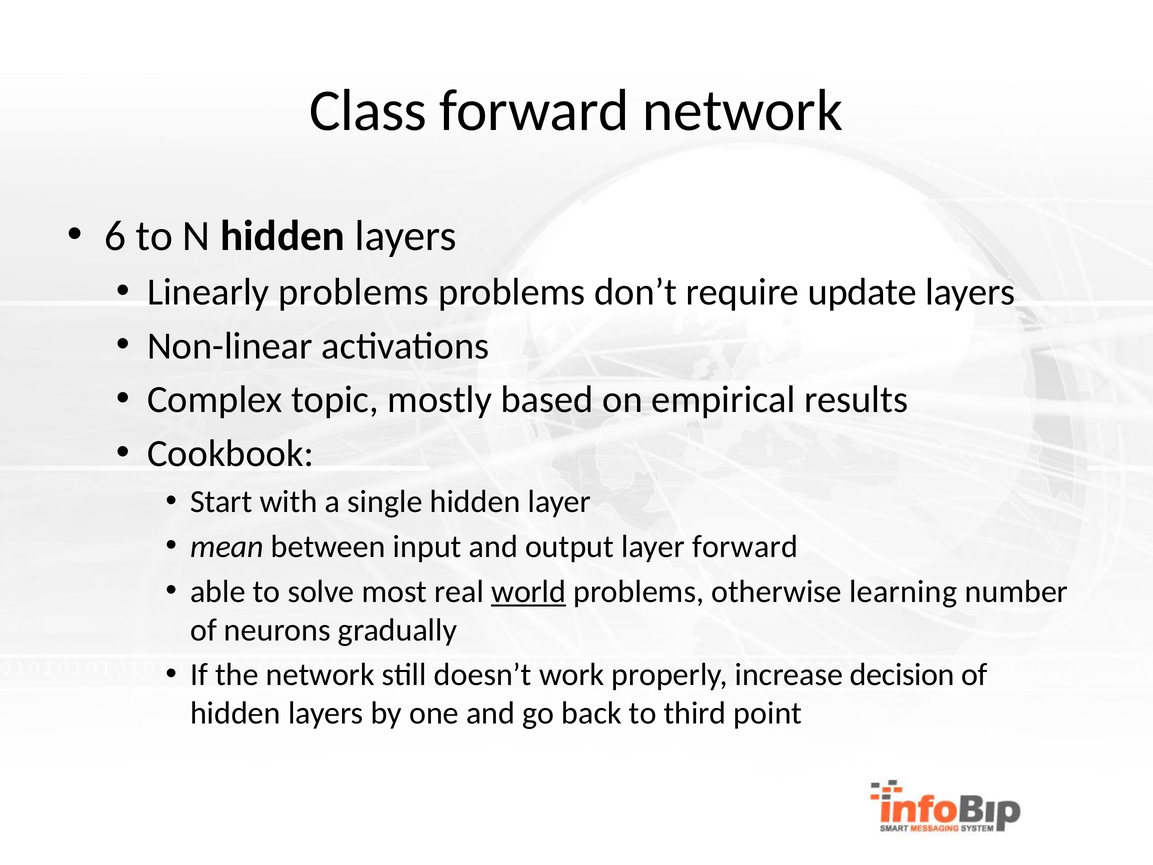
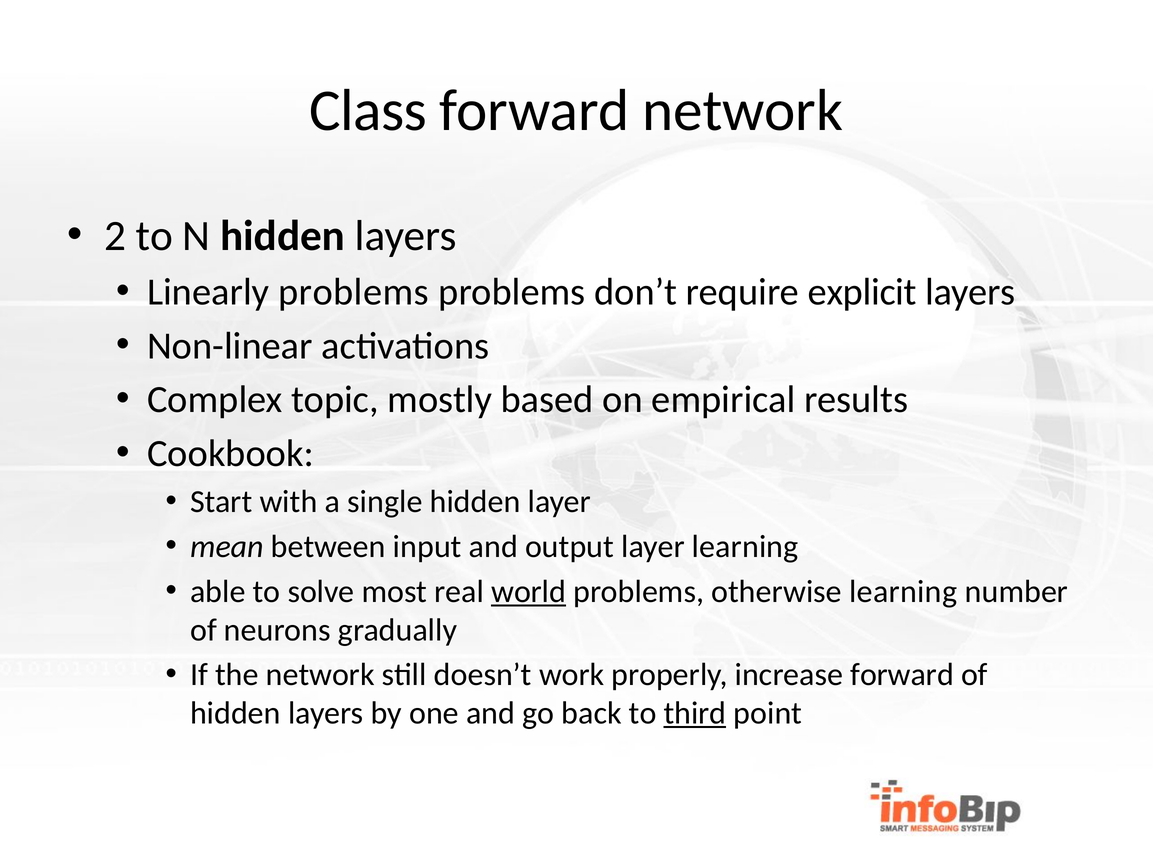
6: 6 -> 2
update: update -> explicit
layer forward: forward -> learning
increase decision: decision -> forward
third underline: none -> present
